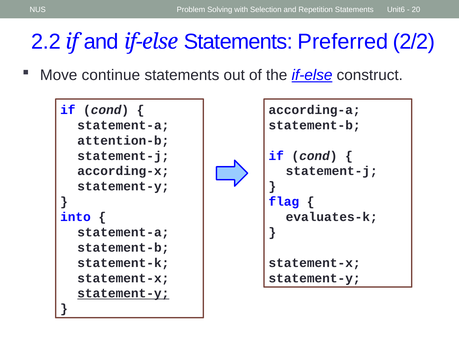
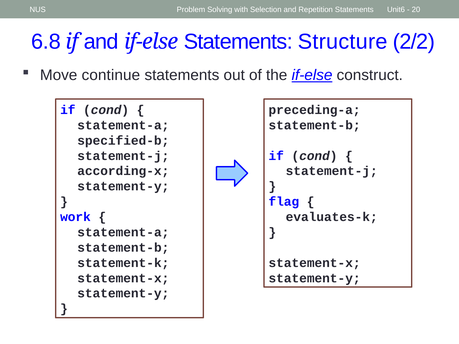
2.2: 2.2 -> 6.8
Preferred: Preferred -> Structure
according-a: according-a -> preceding-a
attention-b: attention-b -> specified-b
into: into -> work
statement-y at (123, 294) underline: present -> none
